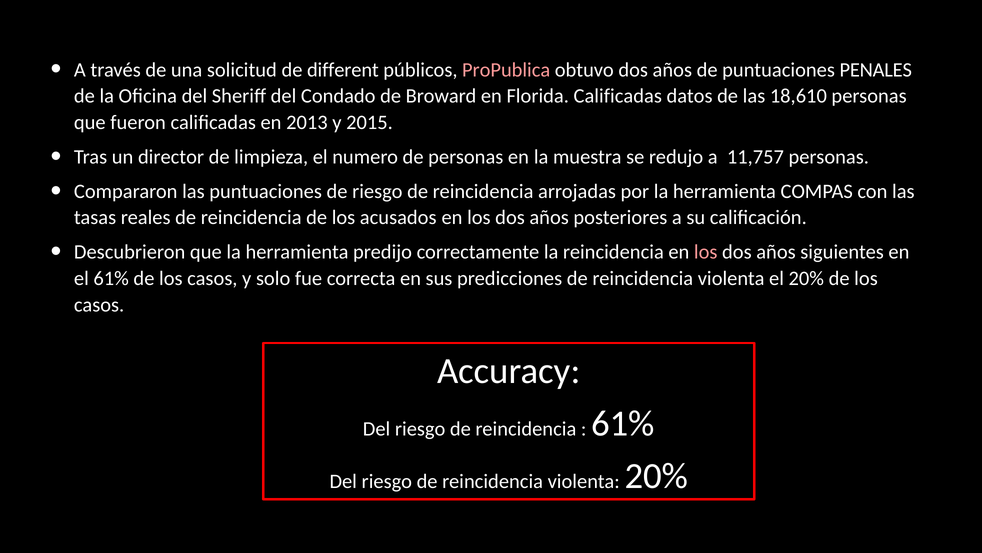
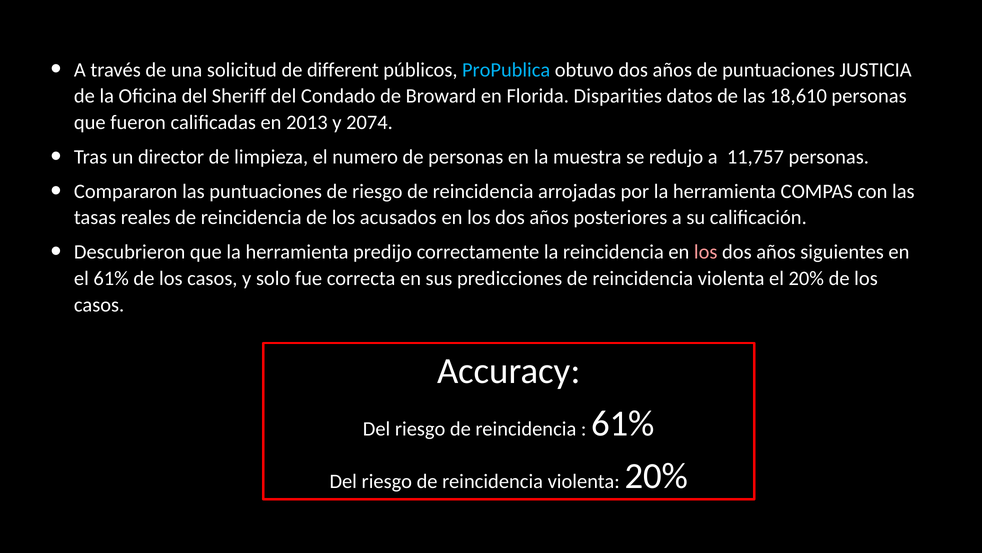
ProPublica colour: pink -> light blue
PENALES: PENALES -> JUSTICIA
Florida Calificadas: Calificadas -> Disparities
2015: 2015 -> 2074
